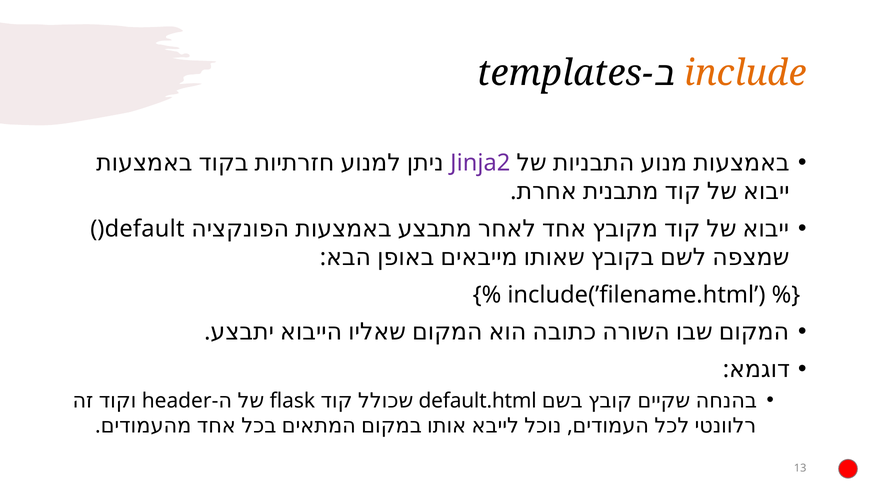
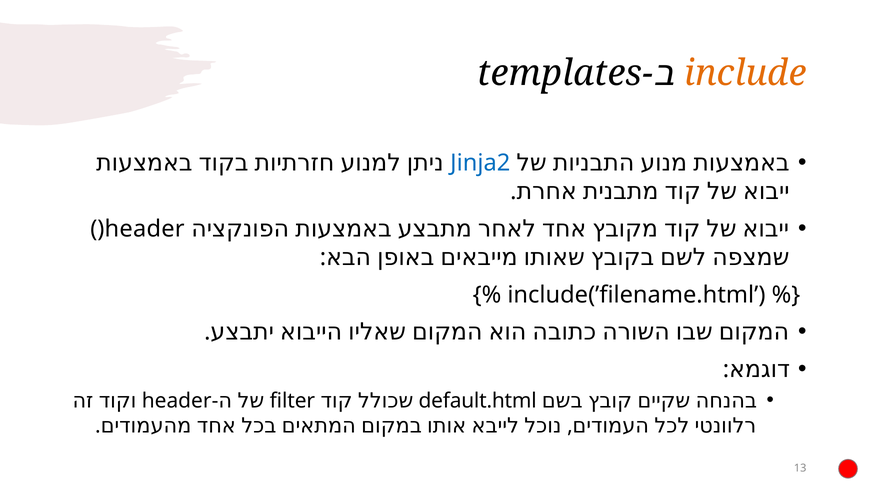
Jinja2 colour: purple -> blue
default at (145, 229): default -> header
flask: flask -> filter
